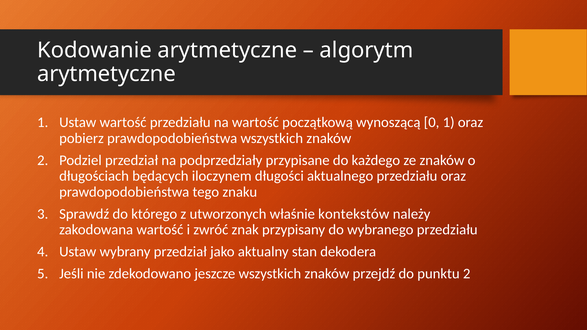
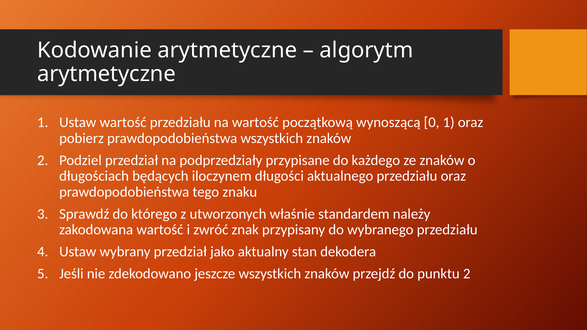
kontekstów: kontekstów -> standardem
